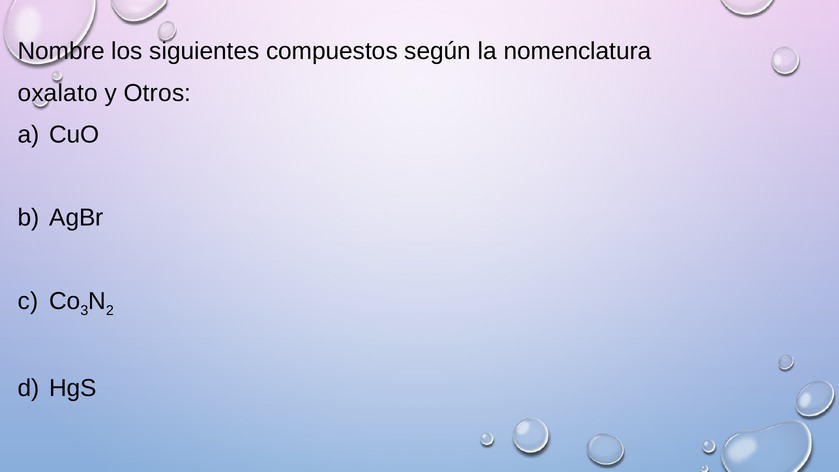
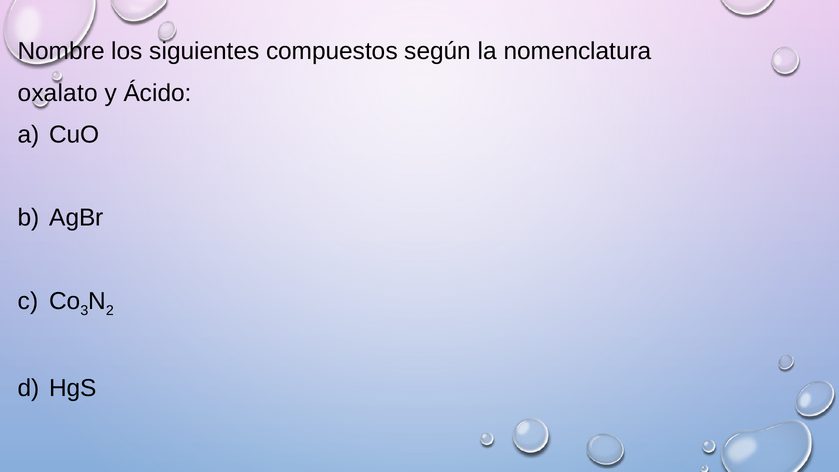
Otros: Otros -> Ácido
